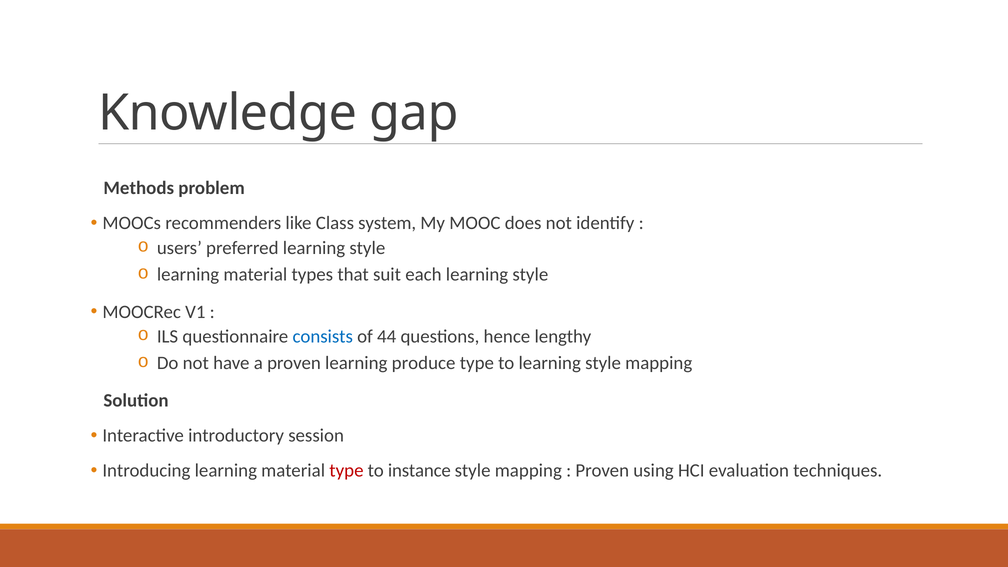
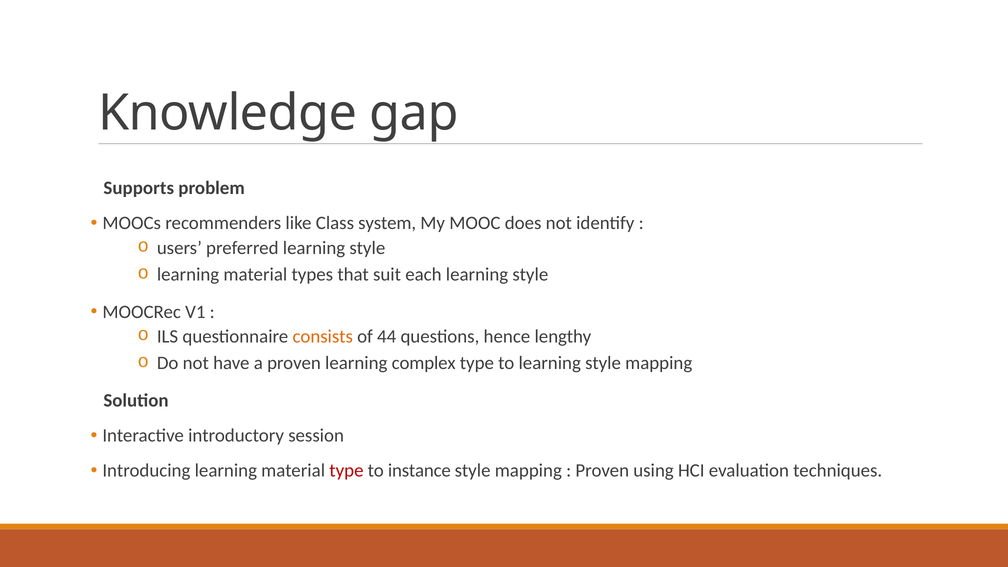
Methods: Methods -> Supports
consists colour: blue -> orange
produce: produce -> complex
